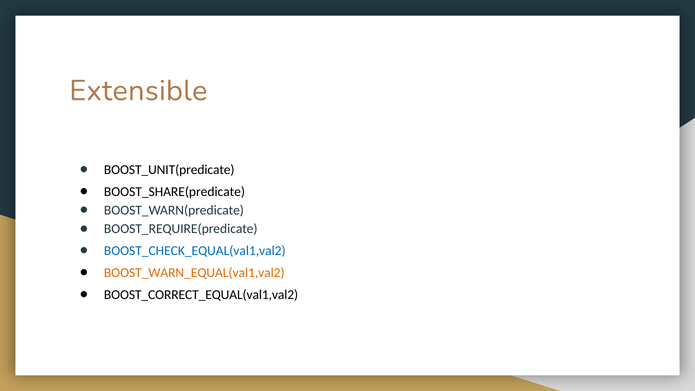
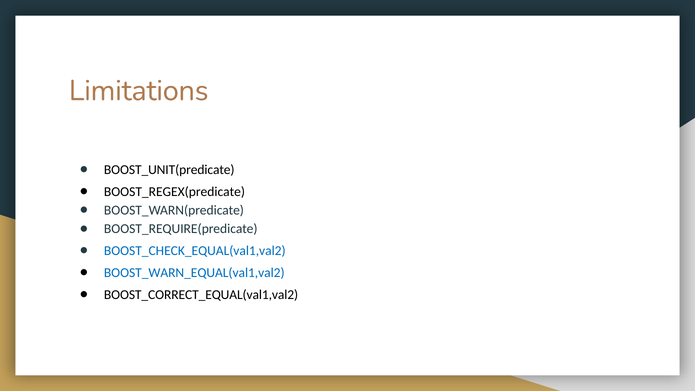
Extensible: Extensible -> Limitations
BOOST_SHARE(predicate: BOOST_SHARE(predicate -> BOOST_REGEX(predicate
BOOST_WARN_EQUAL(val1,val2 colour: orange -> blue
